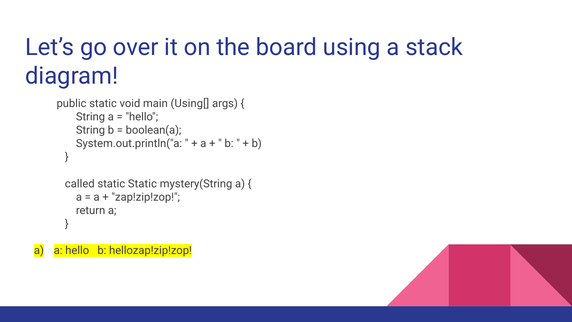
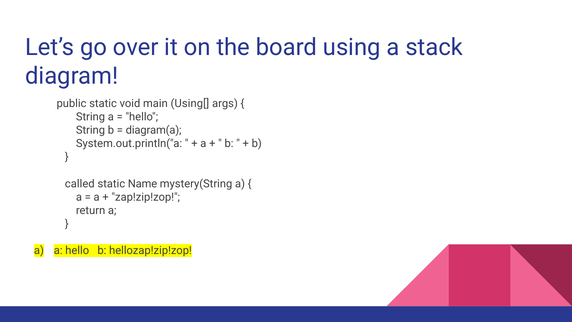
boolean(a: boolean(a -> diagram(a
static Static: Static -> Name
